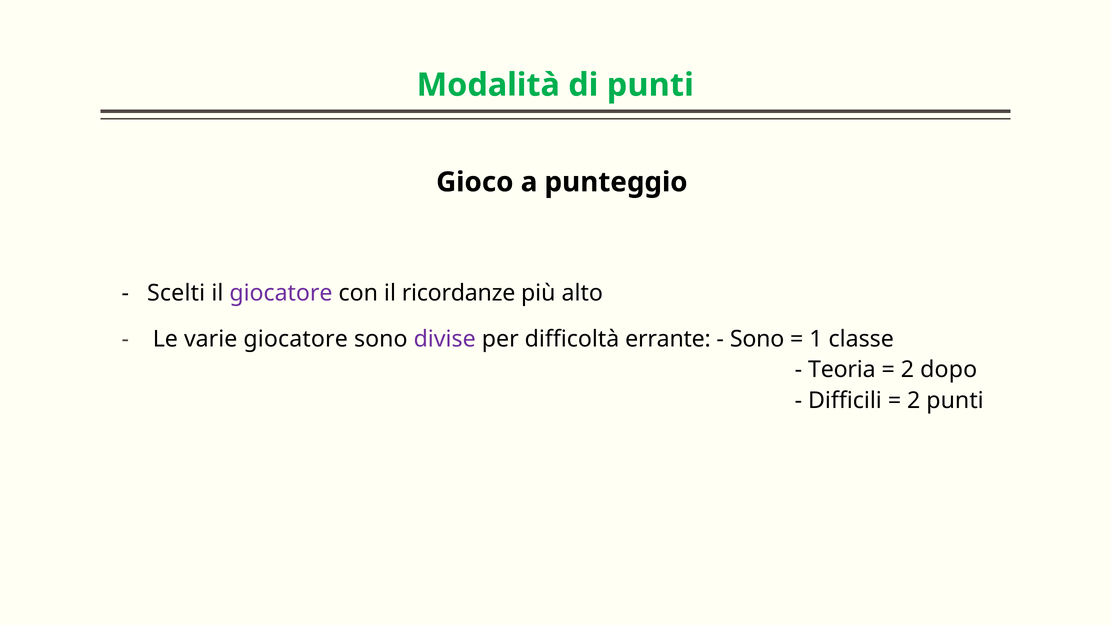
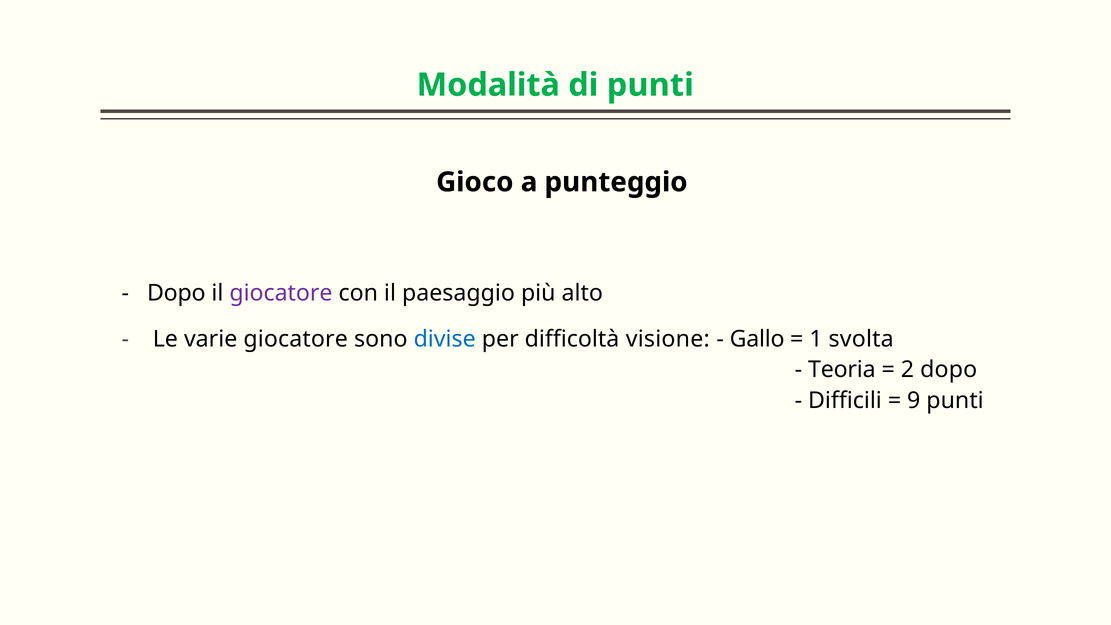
Scelti at (176, 293): Scelti -> Dopo
ricordanze: ricordanze -> paesaggio
divise colour: purple -> blue
errante: errante -> visione
Sono at (757, 339): Sono -> Gallo
classe: classe -> svolta
2 at (914, 400): 2 -> 9
